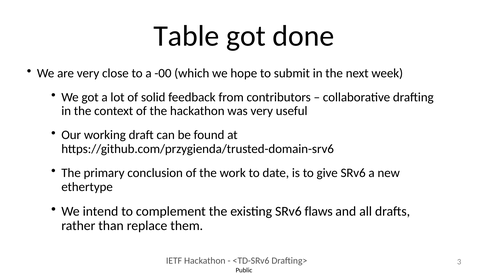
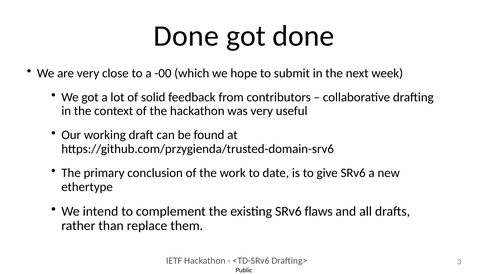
Table at (186, 36): Table -> Done
